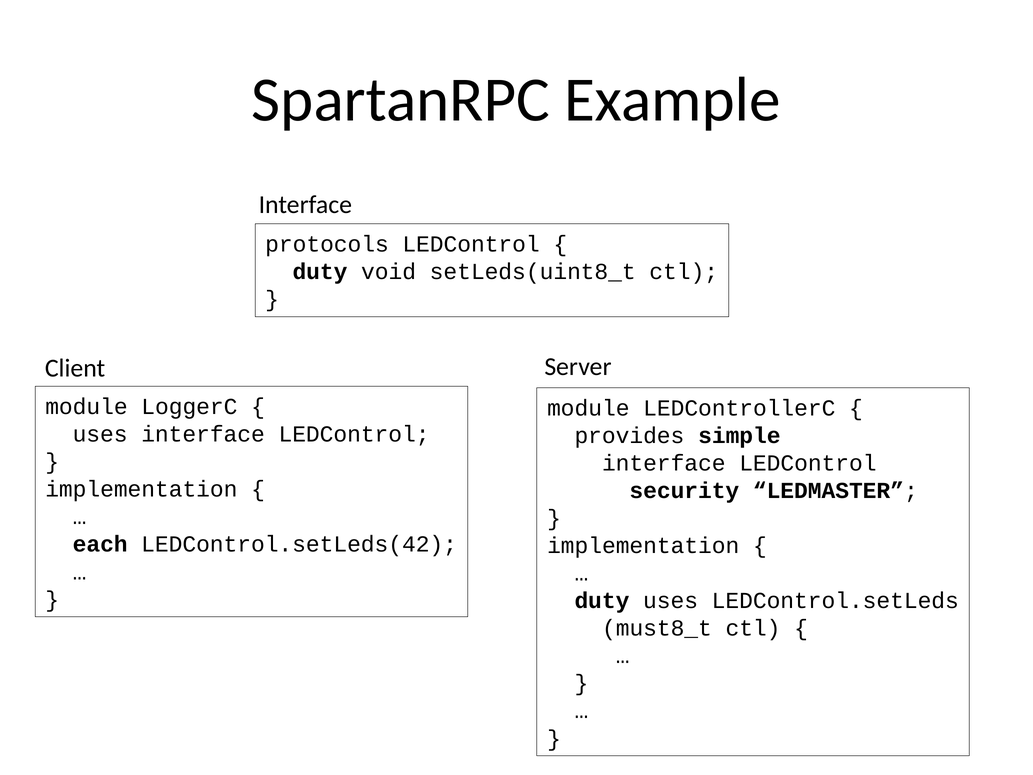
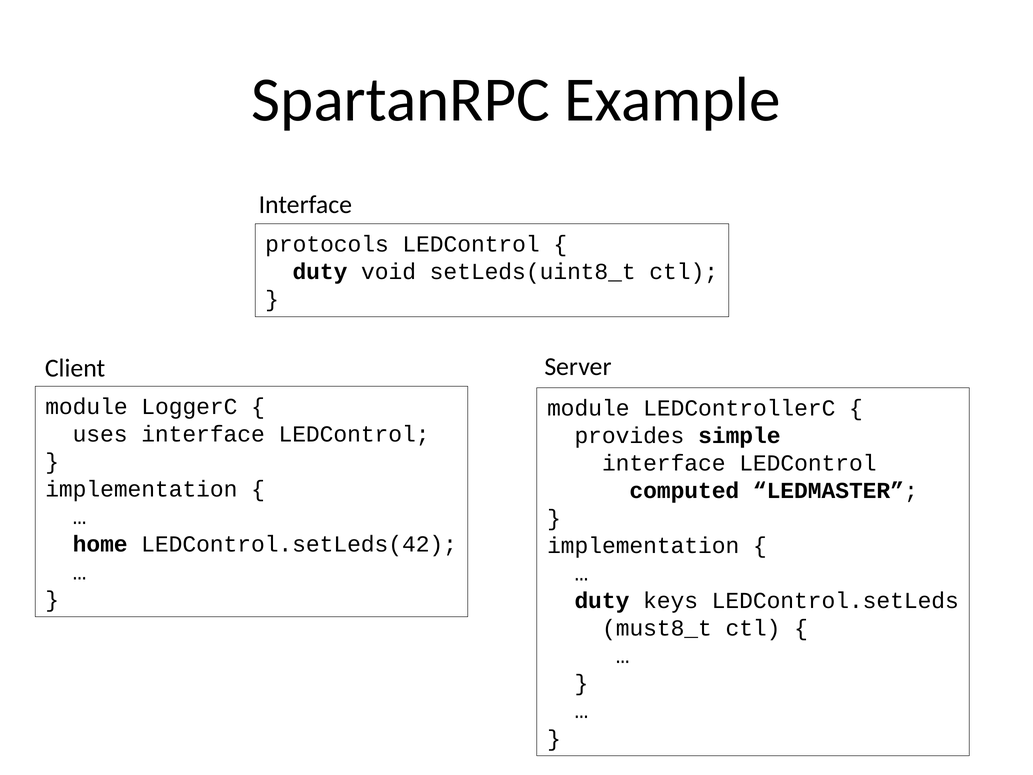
security: security -> computed
each: each -> home
duty uses: uses -> keys
